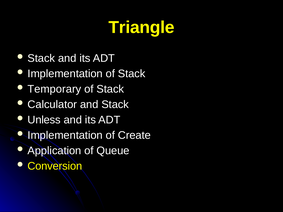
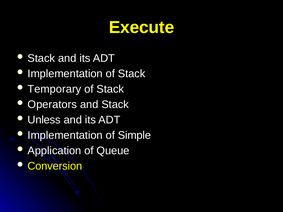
Triangle: Triangle -> Execute
Calculator: Calculator -> Operators
Create: Create -> Simple
